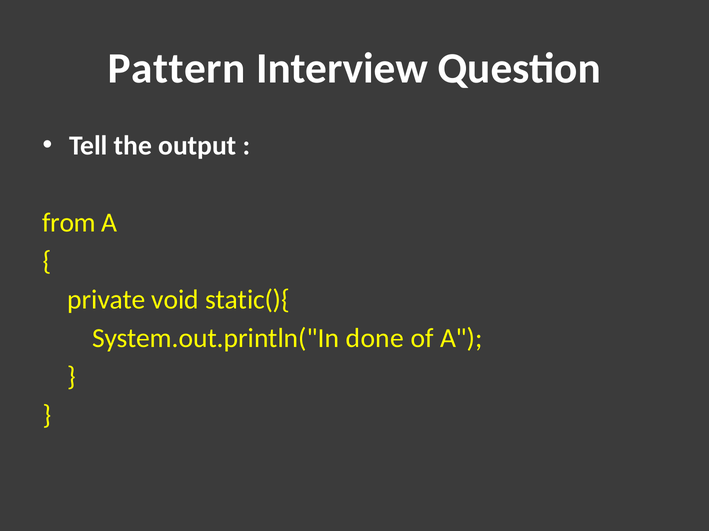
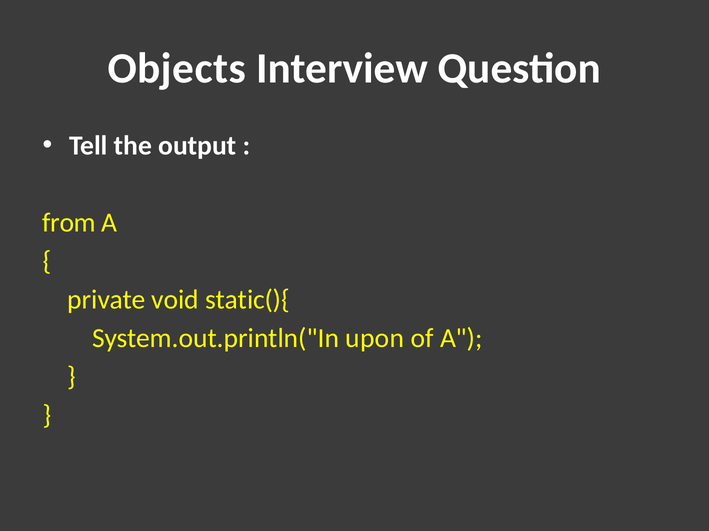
Pattern: Pattern -> Objects
done: done -> upon
